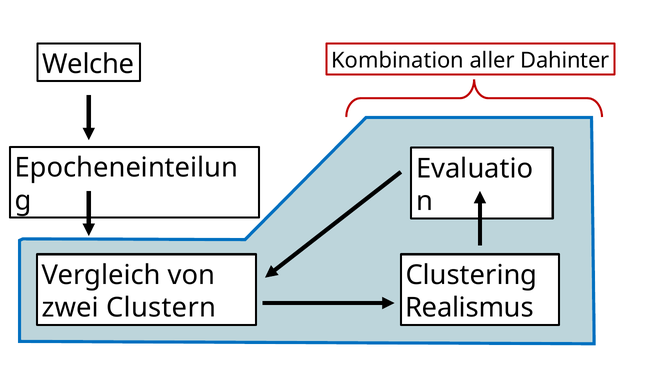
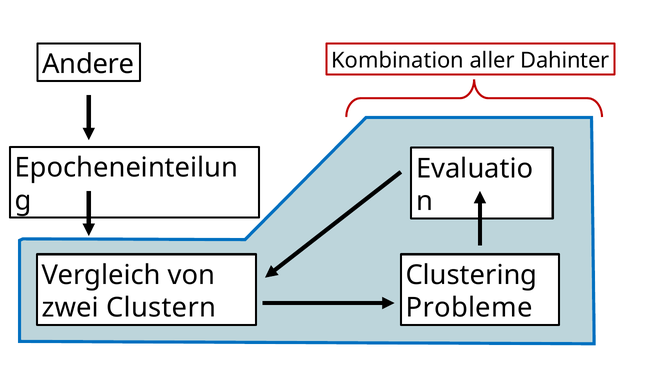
Welche: Welche -> Andere
Realismus: Realismus -> Probleme
